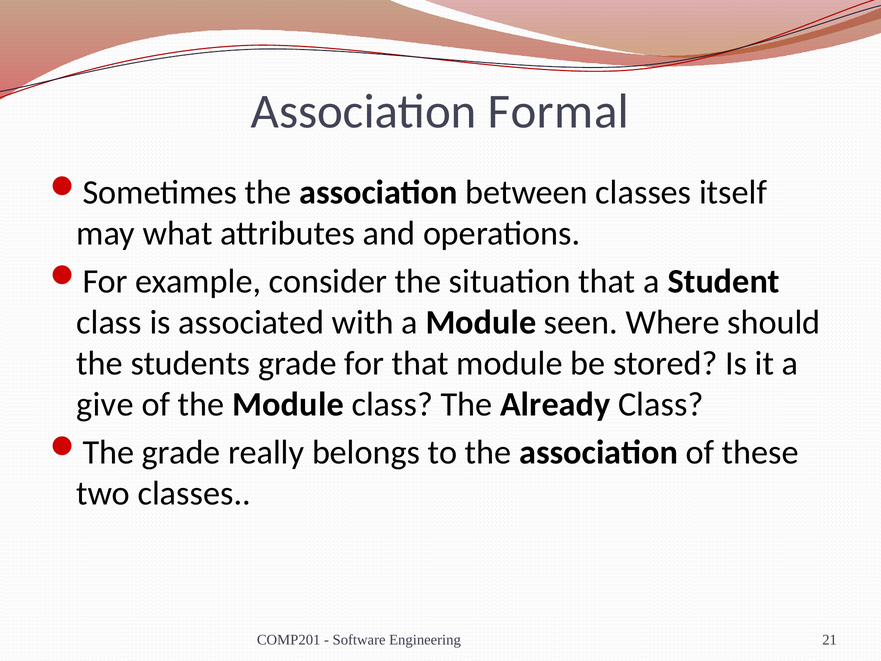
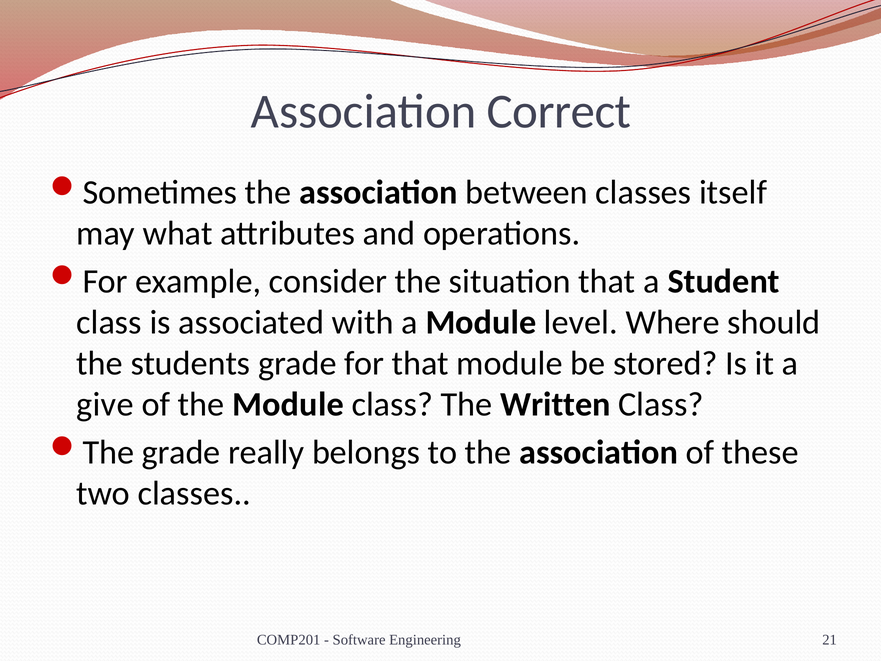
Formal: Formal -> Correct
seen: seen -> level
Already: Already -> Written
